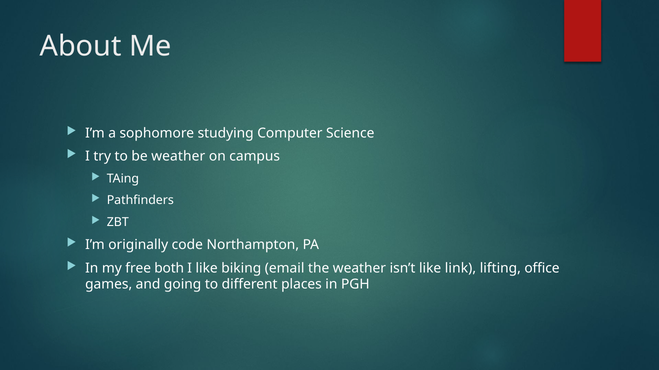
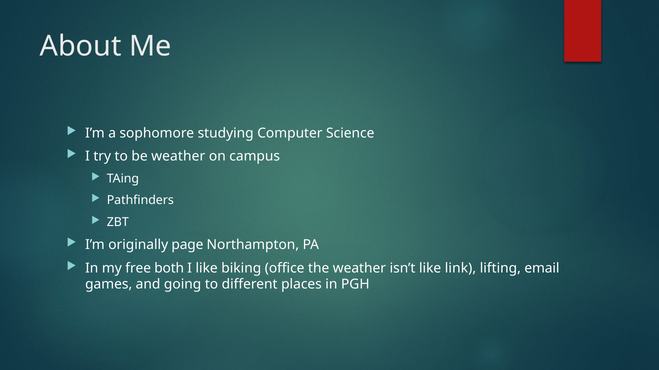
code: code -> page
email: email -> office
office: office -> email
